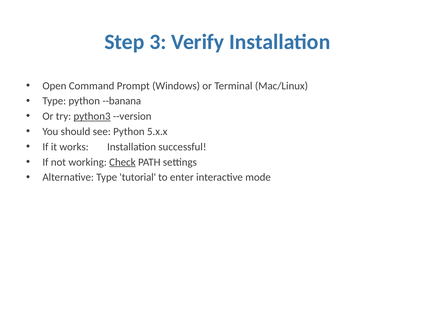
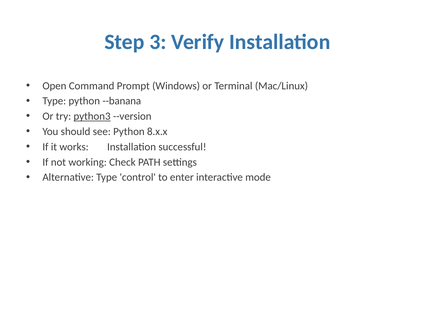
5.x.x: 5.x.x -> 8.x.x
Check underline: present -> none
tutorial: tutorial -> control
